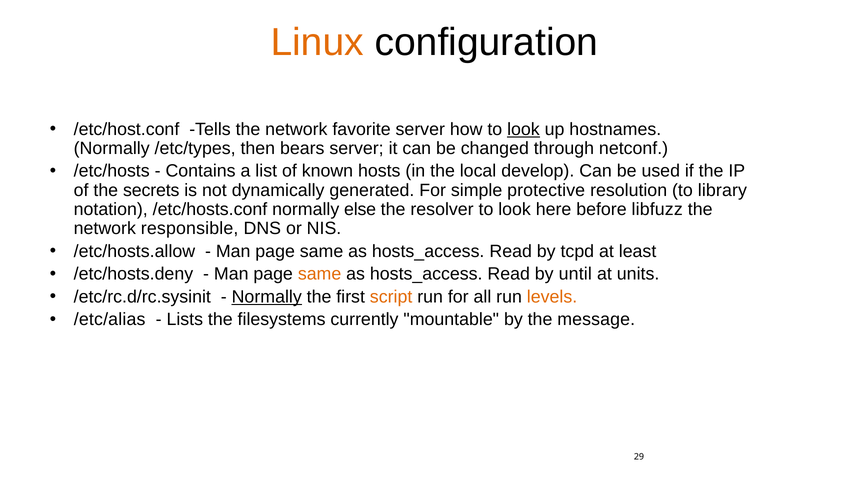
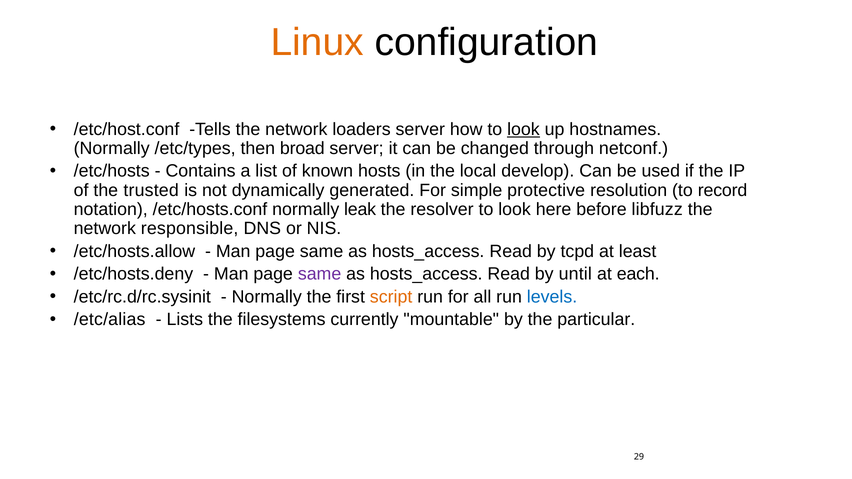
favorite: favorite -> loaders
bears: bears -> broad
secrets: secrets -> trusted
library: library -> record
else: else -> leak
same at (320, 274) colour: orange -> purple
units: units -> each
Normally at (267, 297) underline: present -> none
levels colour: orange -> blue
message: message -> particular
